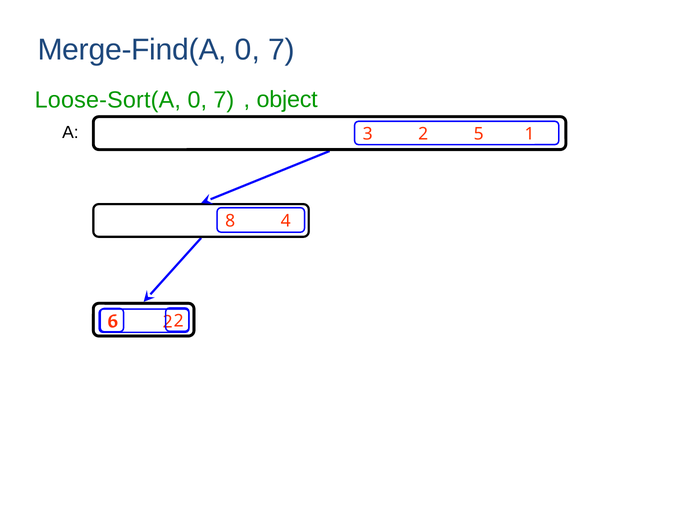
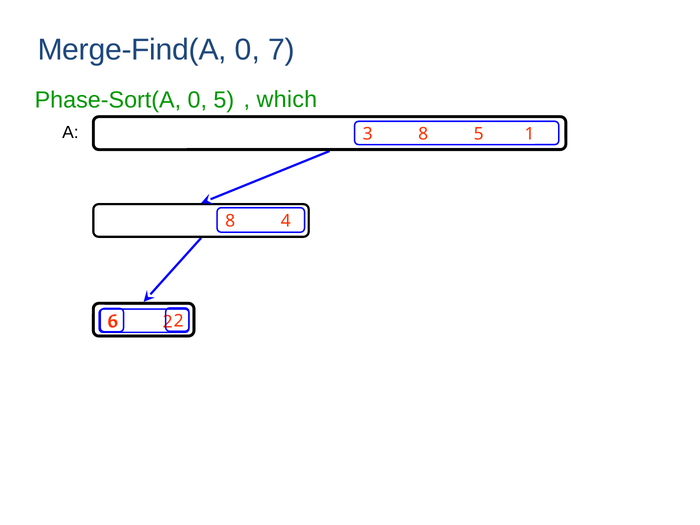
Loose-Sort(A: Loose-Sort(A -> Phase-Sort(A
7 at (224, 100): 7 -> 5
object: object -> which
3 2: 2 -> 8
